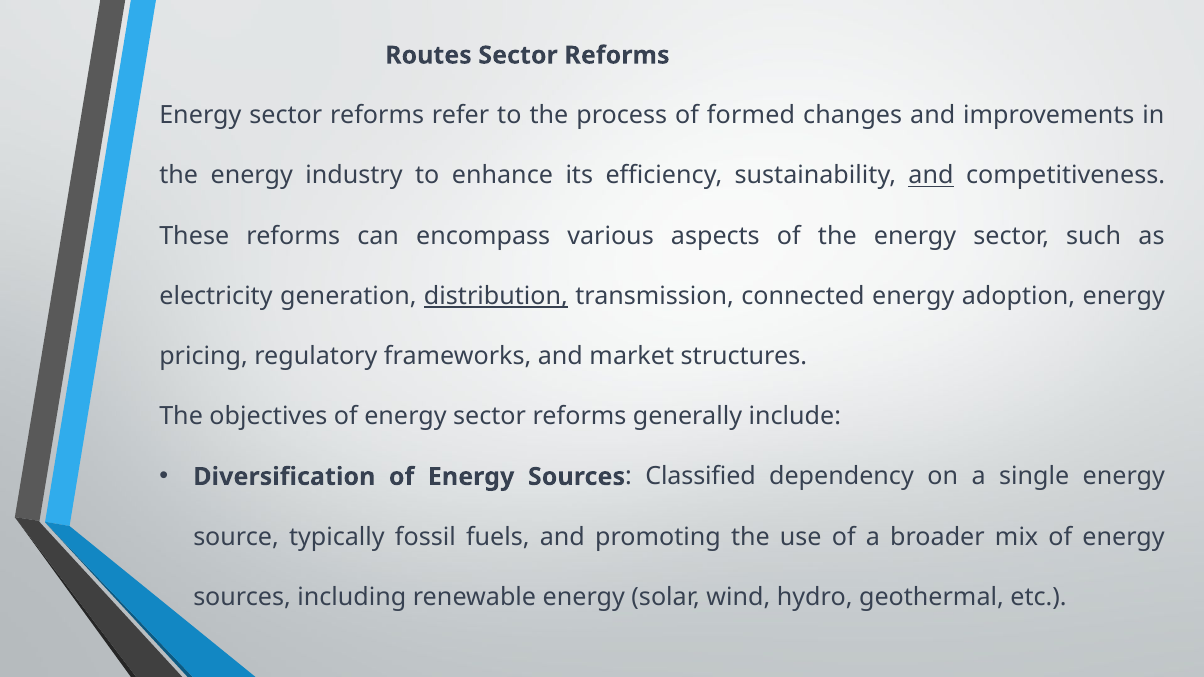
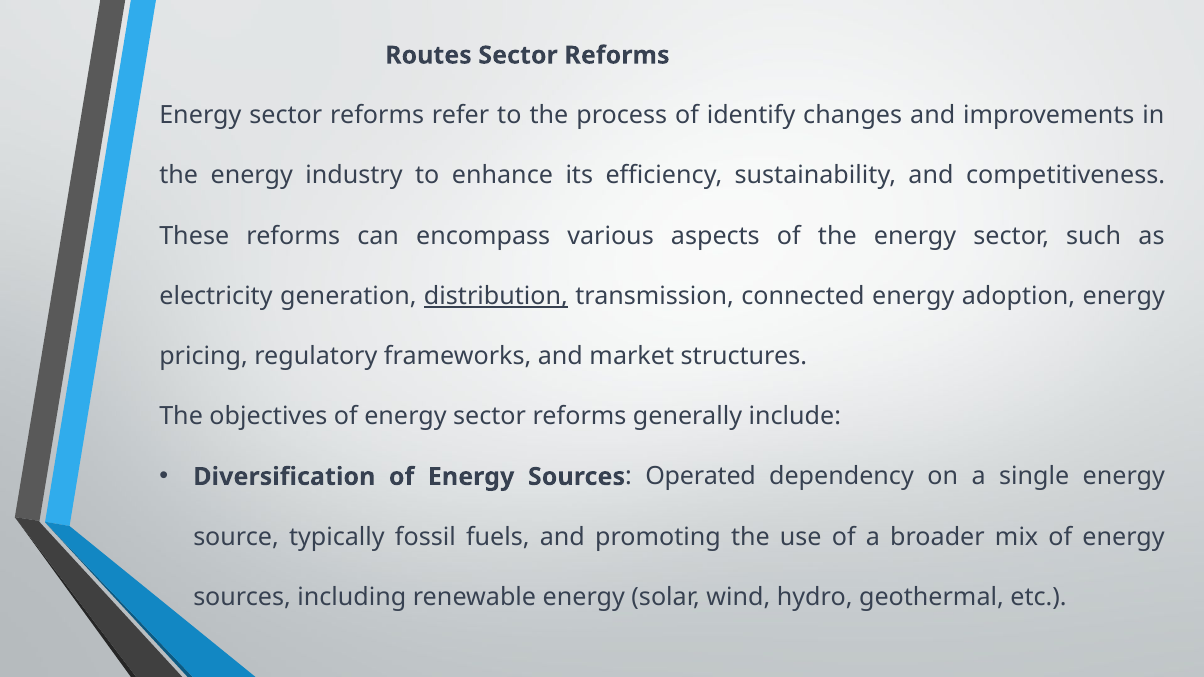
formed: formed -> identify
and at (931, 176) underline: present -> none
Classified: Classified -> Operated
